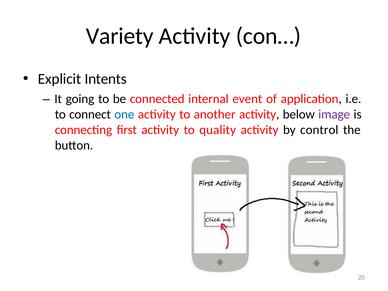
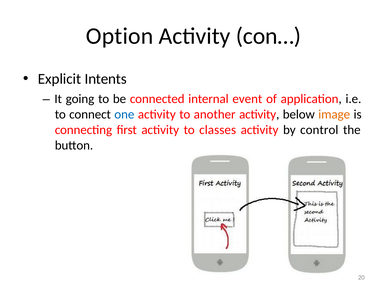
Variety: Variety -> Option
image colour: purple -> orange
quality: quality -> classes
